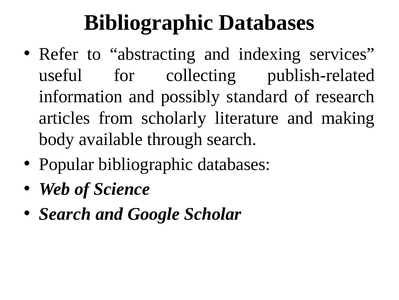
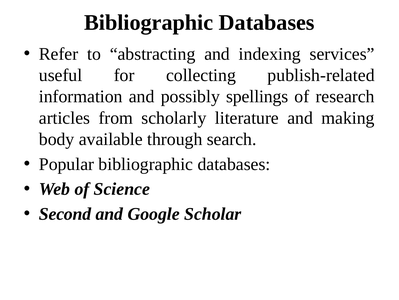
standard: standard -> spellings
Search at (65, 213): Search -> Second
